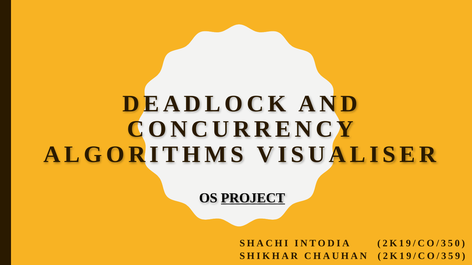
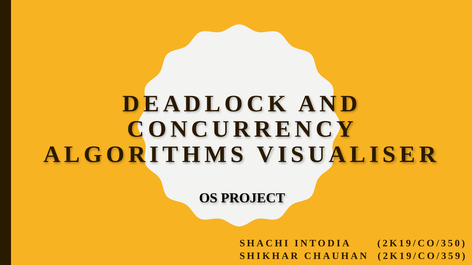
PROJECT underline: present -> none
